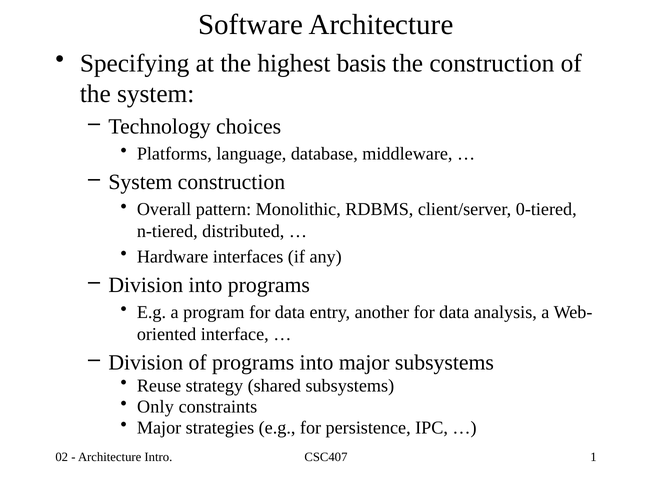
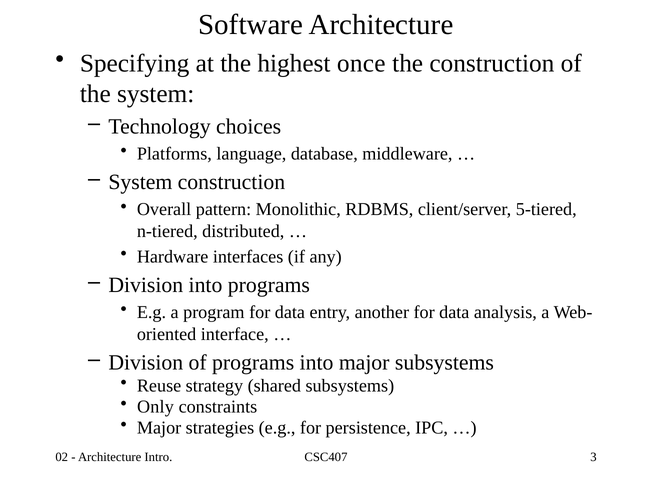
basis: basis -> once
0-tiered: 0-tiered -> 5-tiered
1: 1 -> 3
